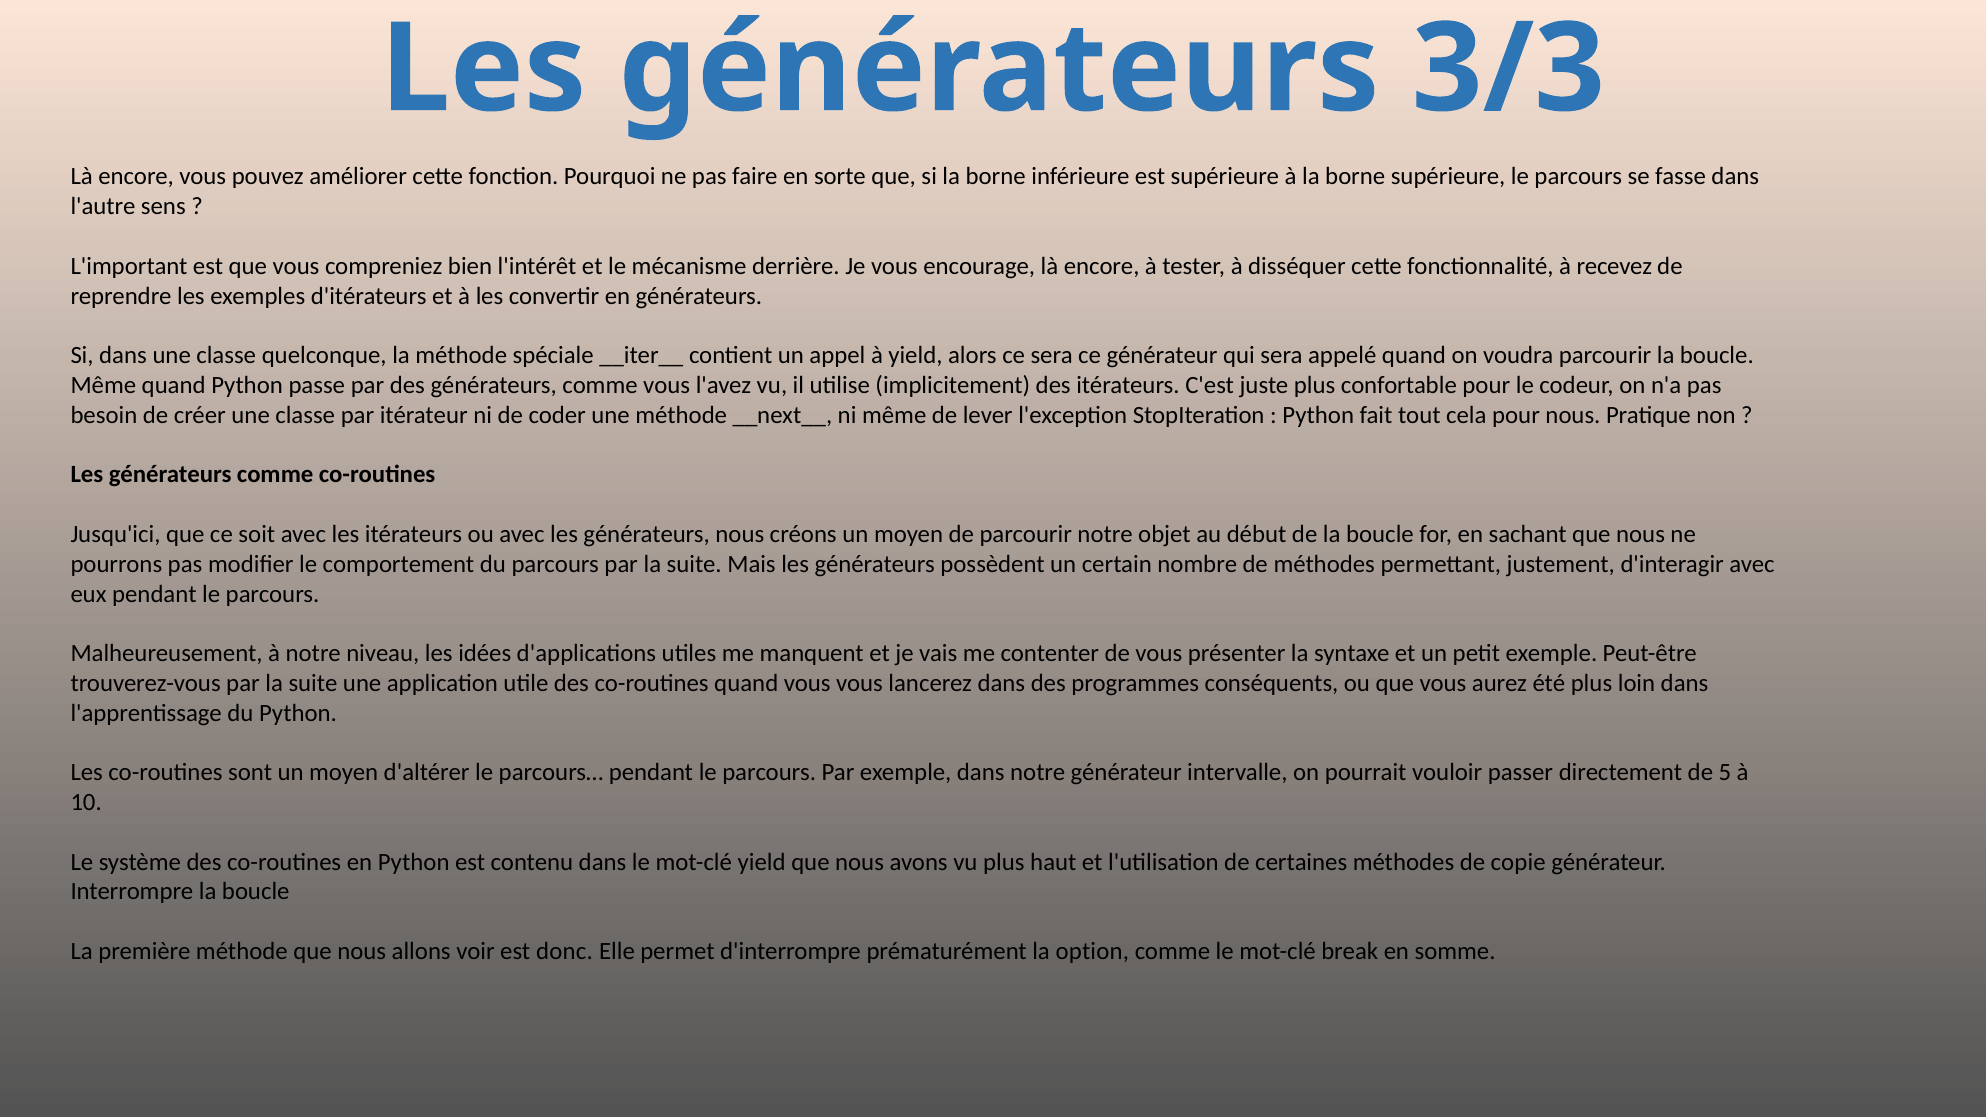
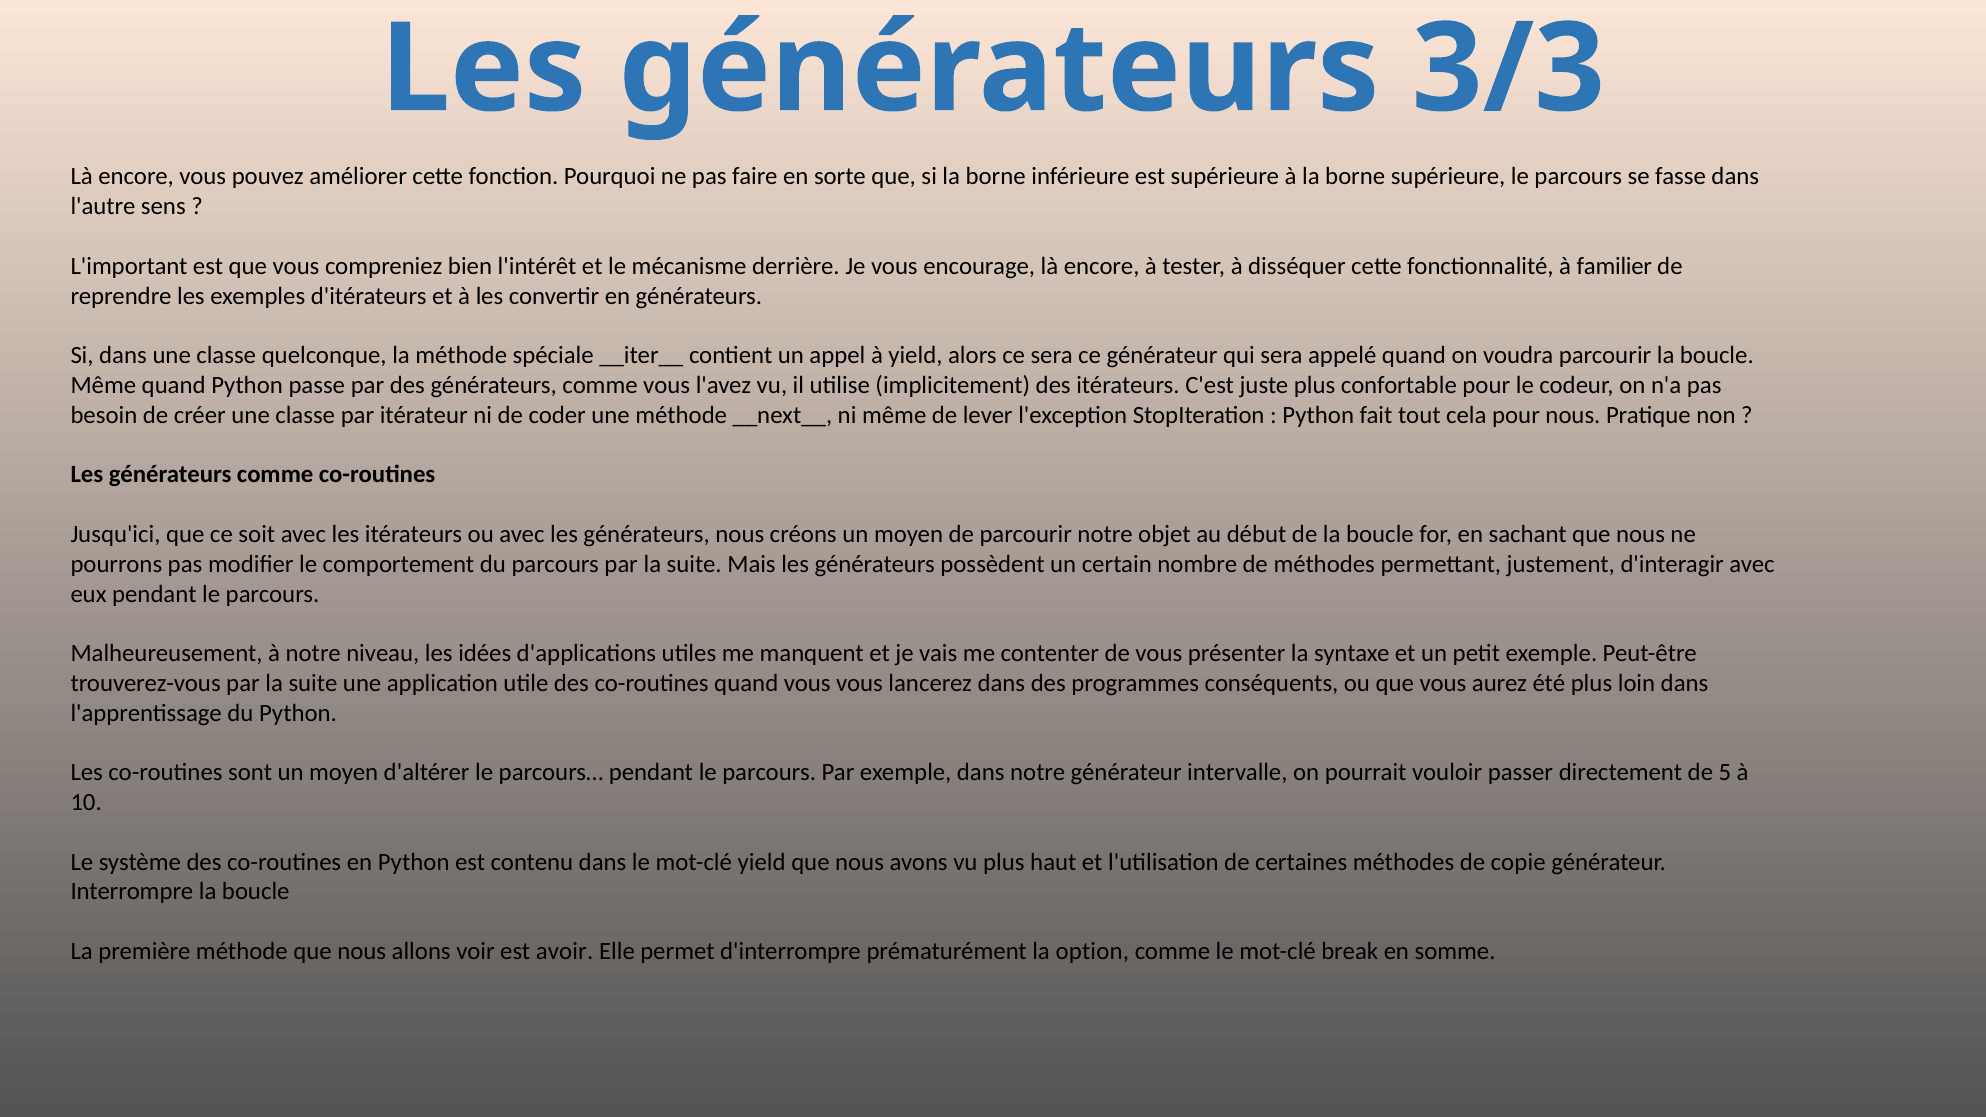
recevez: recevez -> familier
donc: donc -> avoir
